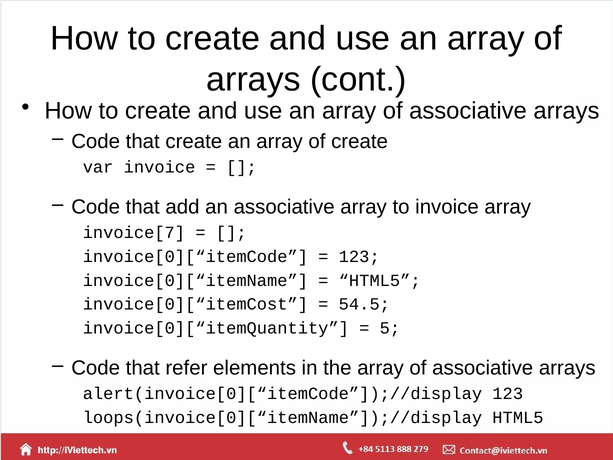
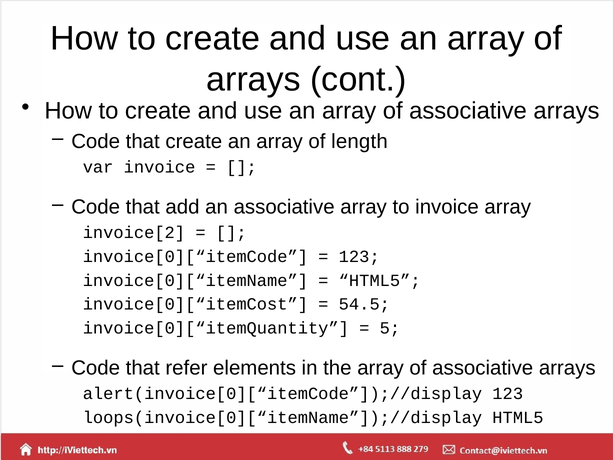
of create: create -> length
invoice[7: invoice[7 -> invoice[2
